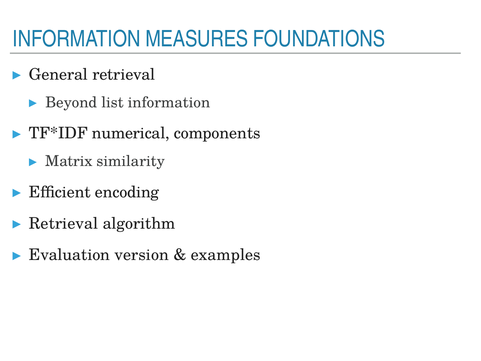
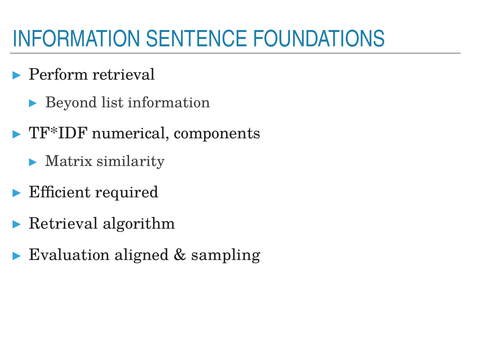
MEASURES: MEASURES -> SENTENCE
General: General -> Perform
encoding: encoding -> required
version: version -> aligned
examples: examples -> sampling
